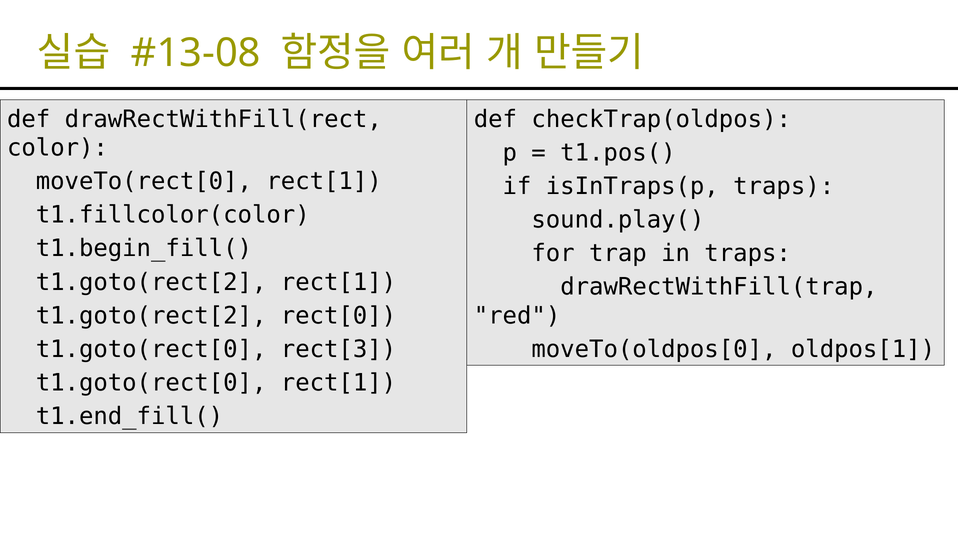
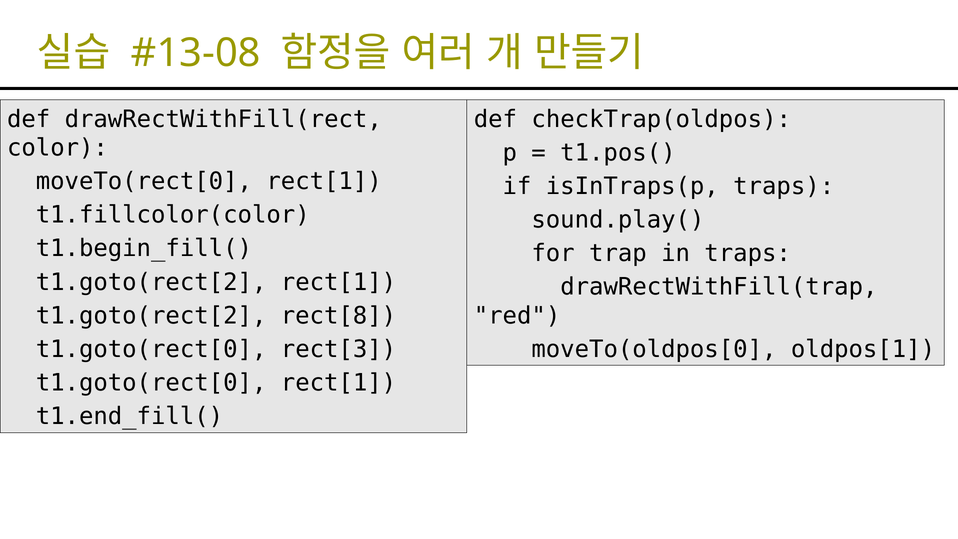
rect[0: rect[0 -> rect[8
